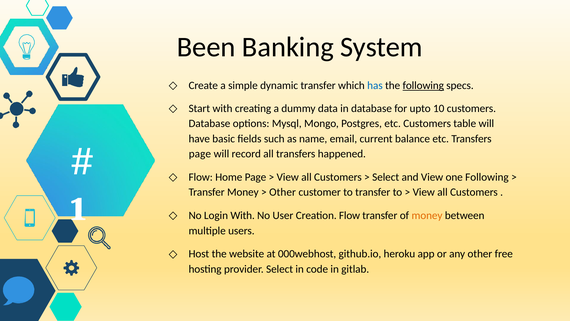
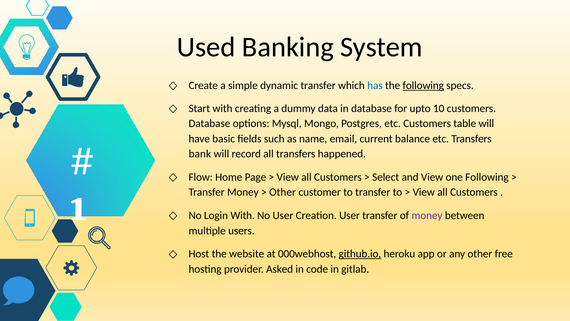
Been: Been -> Used
page at (200, 154): page -> bank
Creation Flow: Flow -> User
money at (427, 215) colour: orange -> purple
github.io underline: none -> present
provider Select: Select -> Asked
